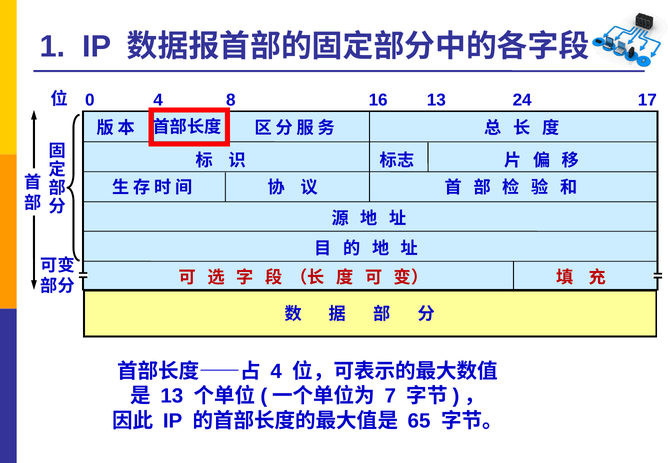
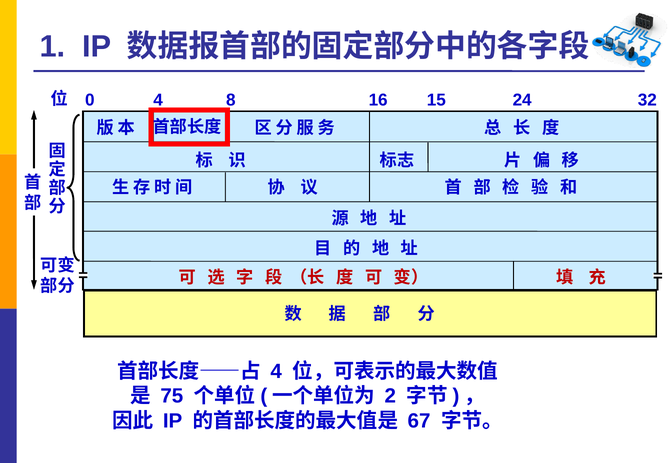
16 13: 13 -> 15
17: 17 -> 32
13 at (172, 396): 13 -> 75
7: 7 -> 2
65: 65 -> 67
